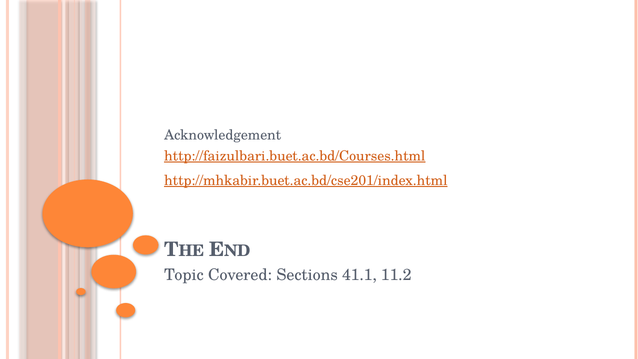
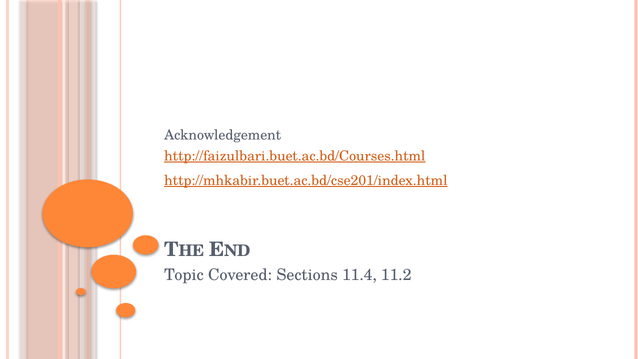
41.1: 41.1 -> 11.4
